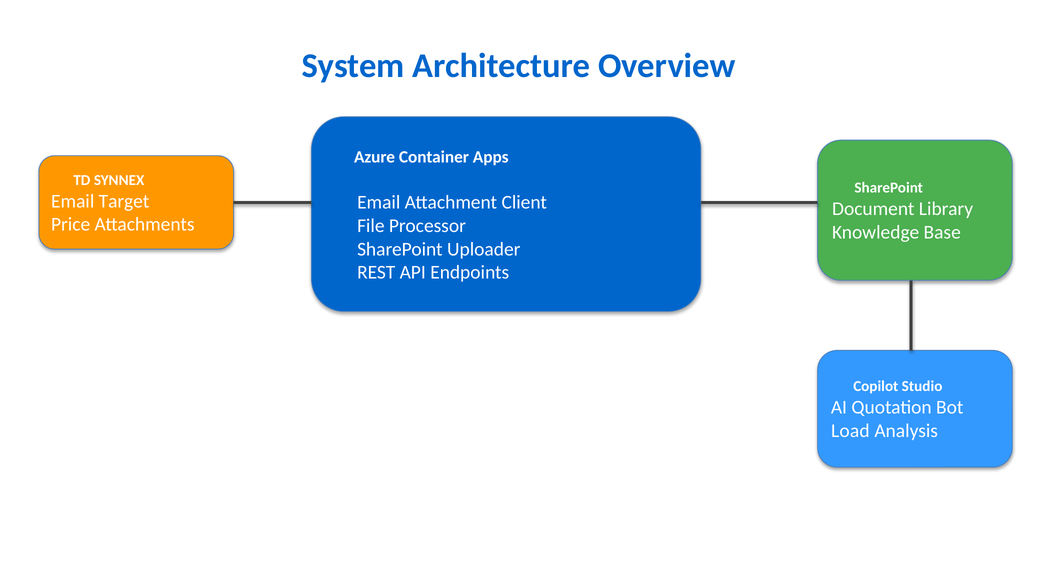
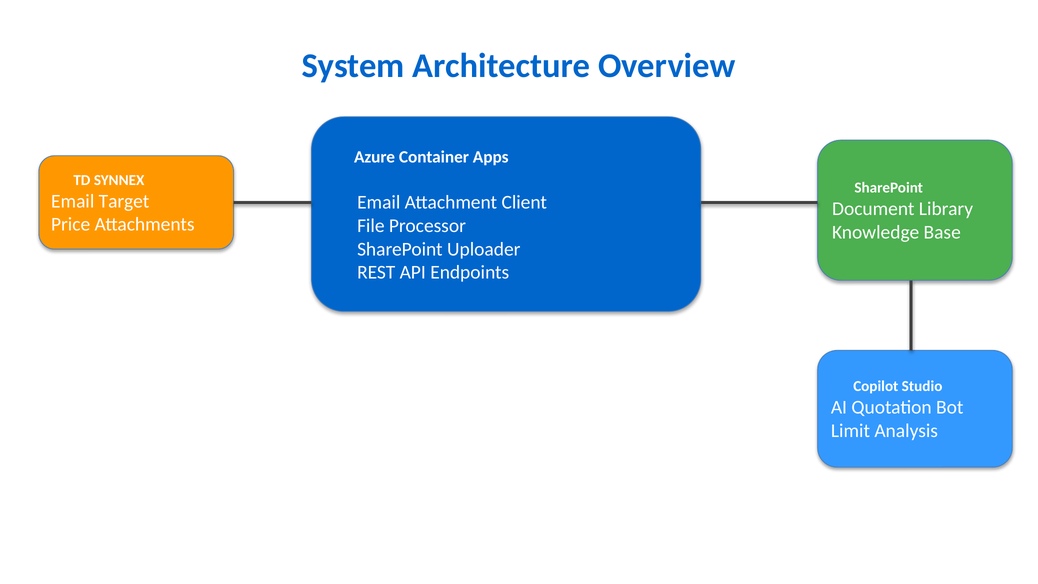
Load: Load -> Limit
